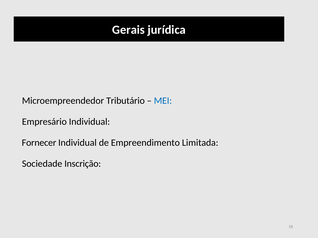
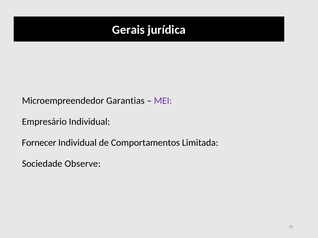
Tributário: Tributário -> Garantias
MEI colour: blue -> purple
Empreendimento: Empreendimento -> Comportamentos
Inscrição: Inscrição -> Observe
